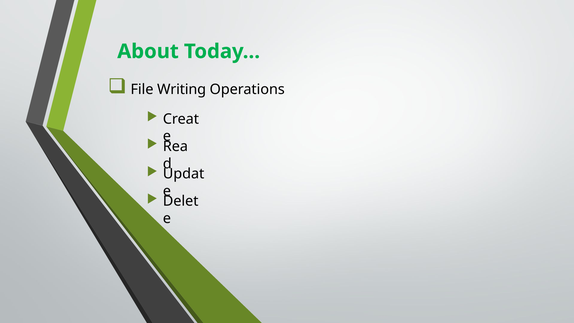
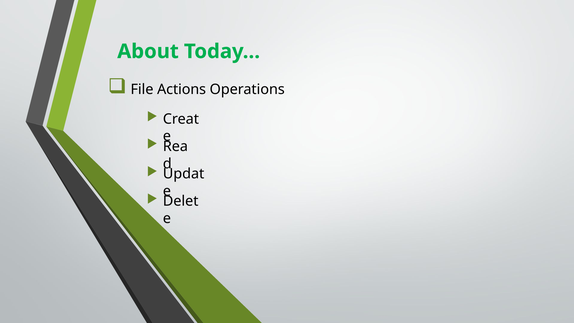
Writing: Writing -> Actions
